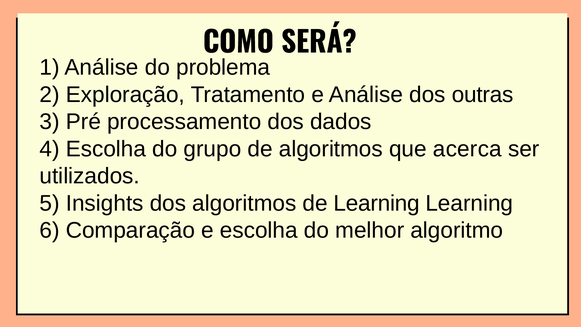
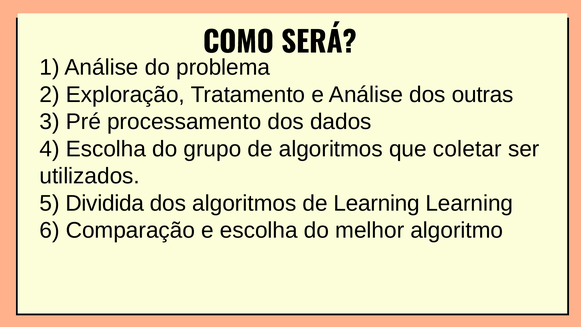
acerca: acerca -> coletar
Insights: Insights -> Dividida
